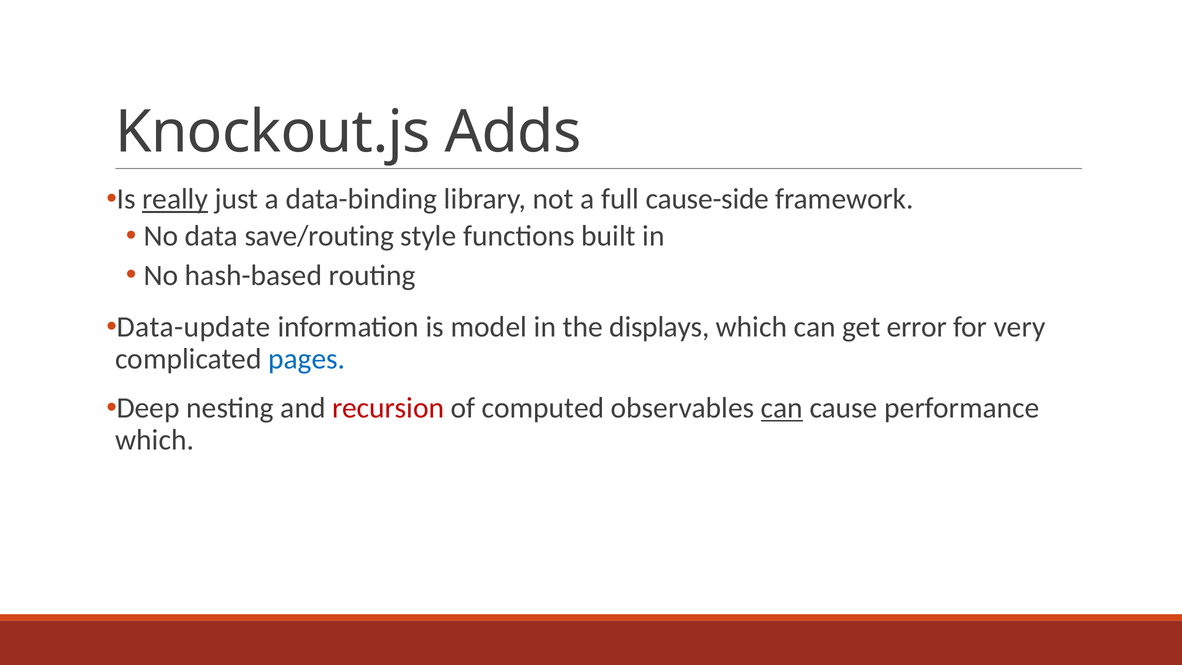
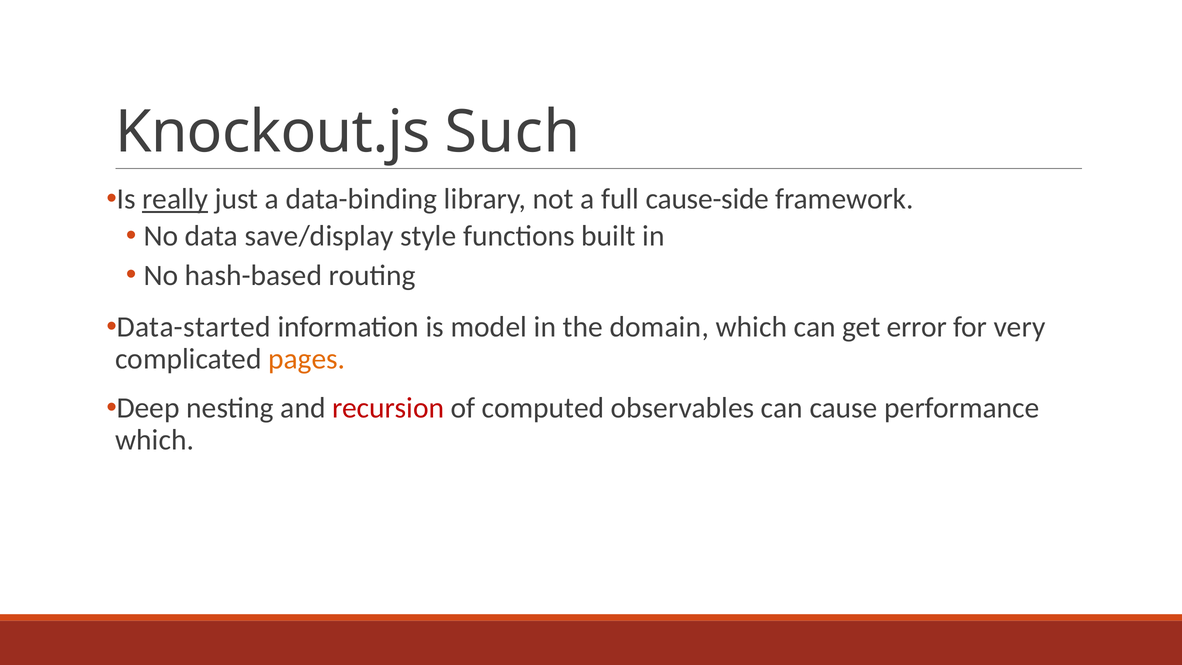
Adds: Adds -> Such
save/routing: save/routing -> save/display
Data-update: Data-update -> Data-started
displays: displays -> domain
pages colour: blue -> orange
can at (782, 408) underline: present -> none
